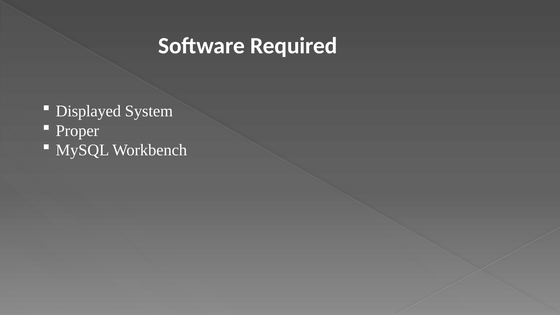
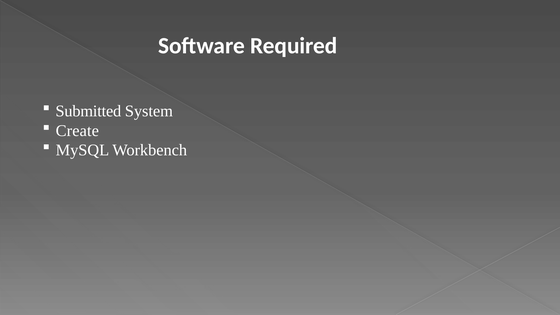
Displayed: Displayed -> Submitted
Proper: Proper -> Create
